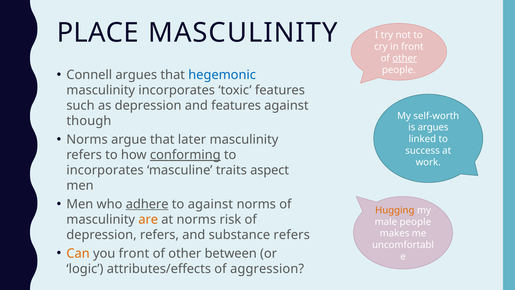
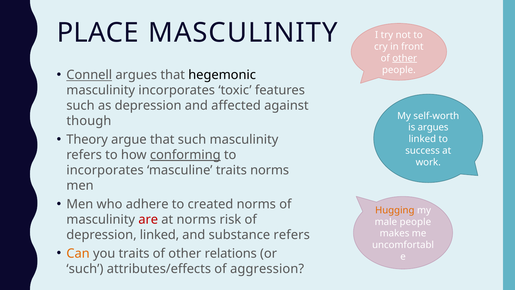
Connell underline: none -> present
hegemonic colour: blue -> black
and features: features -> affected
Norms at (87, 139): Norms -> Theory
that later: later -> such
traits aspect: aspect -> norms
adhere underline: present -> none
to against: against -> created
are colour: orange -> red
depression refers: refers -> linked
you front: front -> traits
between: between -> relations
logic at (85, 268): logic -> such
